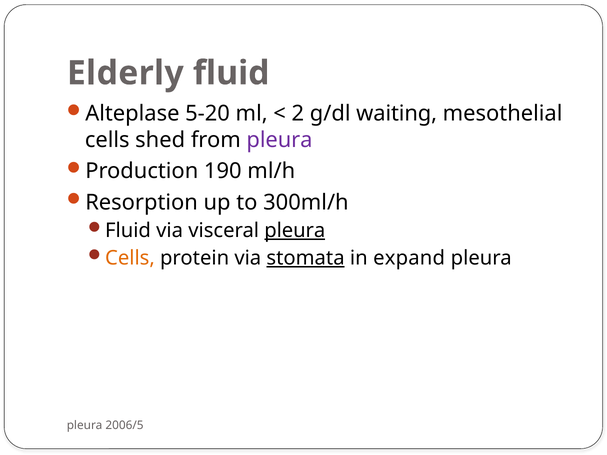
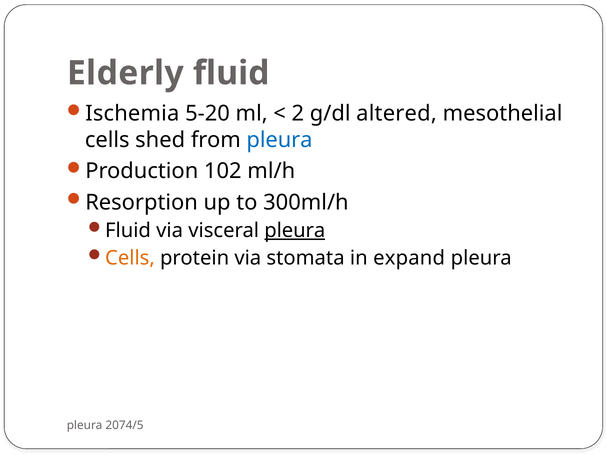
Alteplase: Alteplase -> Ischemia
waiting: waiting -> altered
pleura at (279, 140) colour: purple -> blue
190: 190 -> 102
stomata underline: present -> none
2006/5: 2006/5 -> 2074/5
